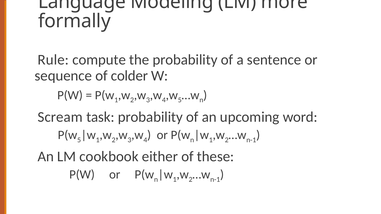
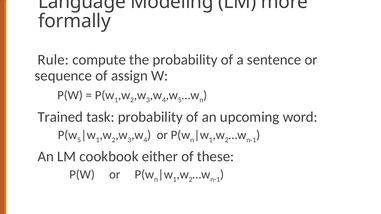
colder: colder -> assign
Scream: Scream -> Trained
